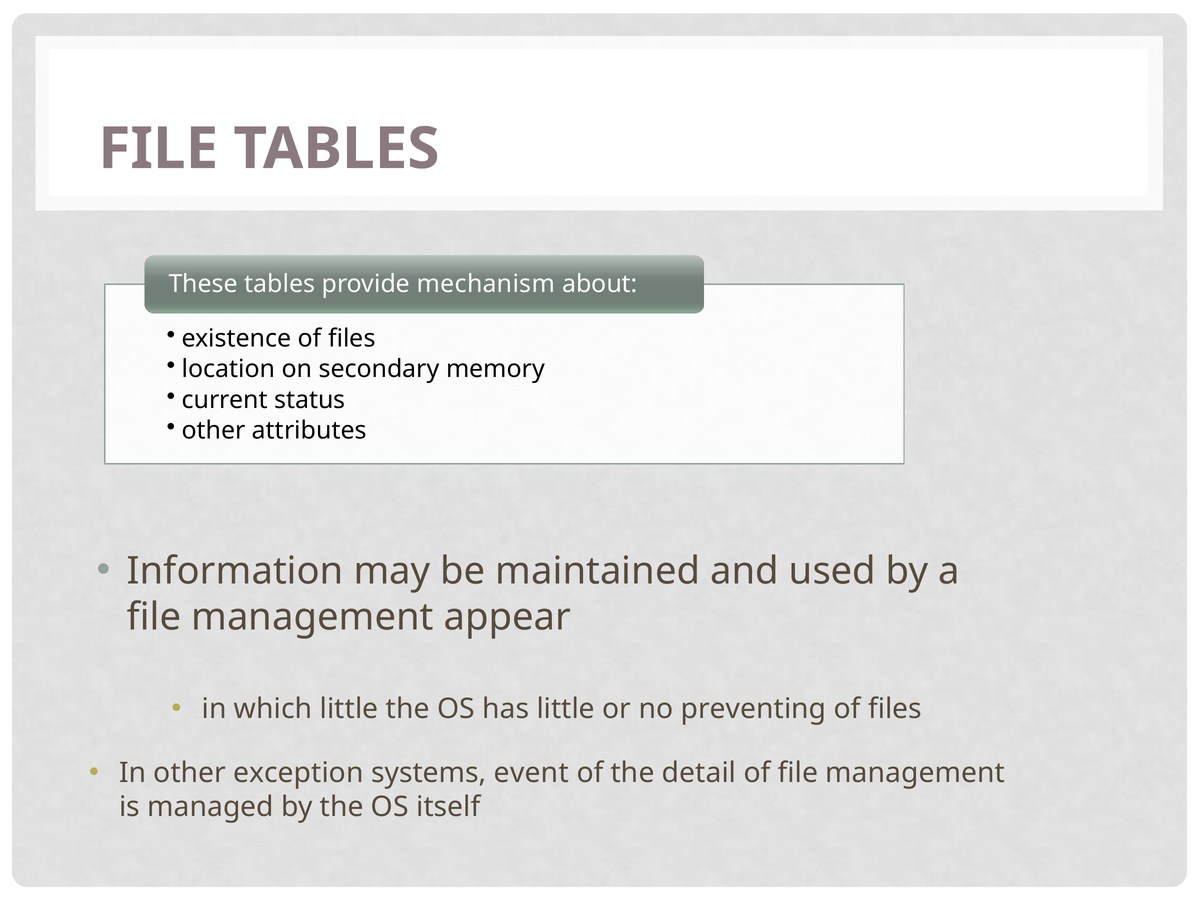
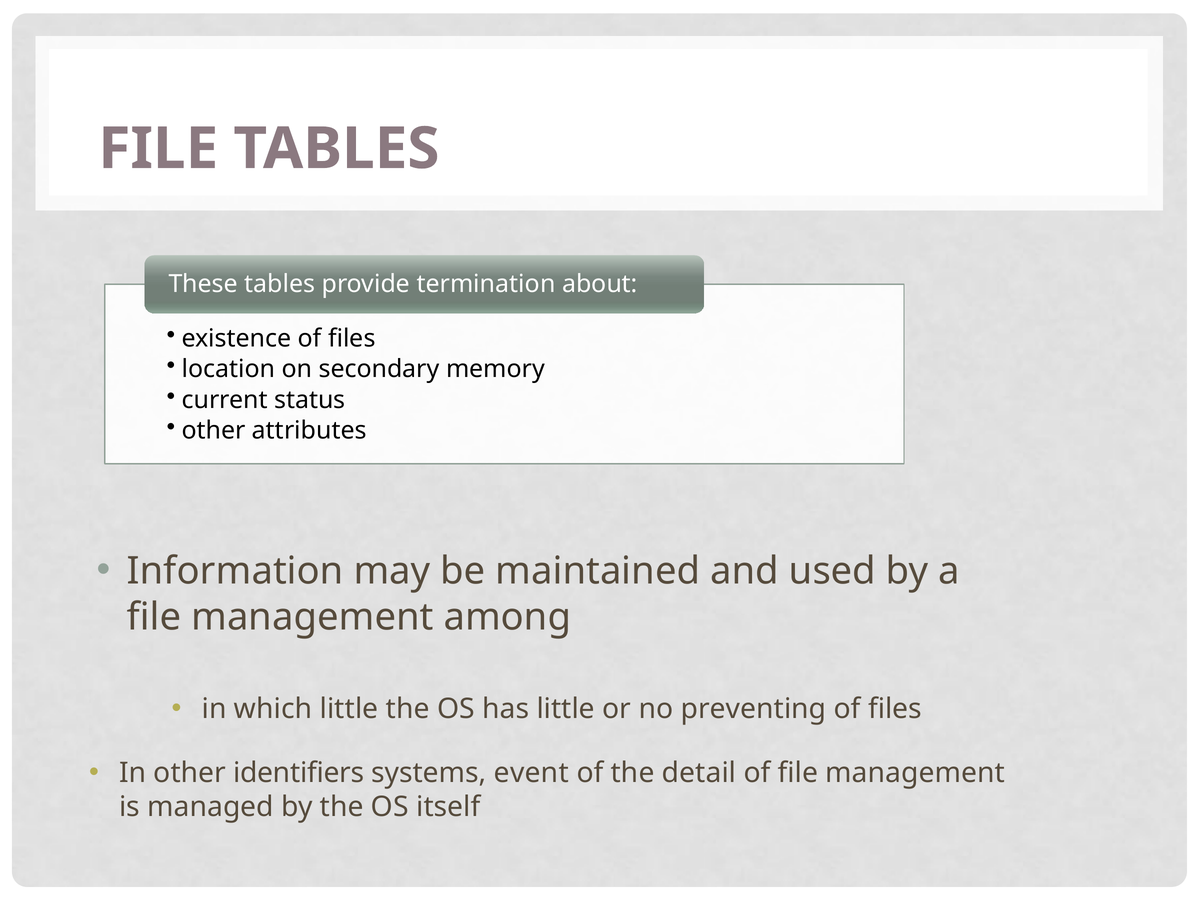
mechanism: mechanism -> termination
appear: appear -> among
exception: exception -> identifiers
